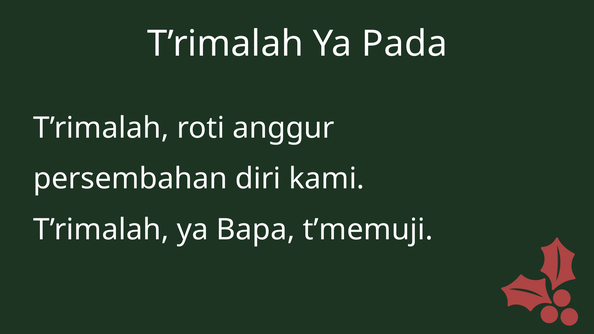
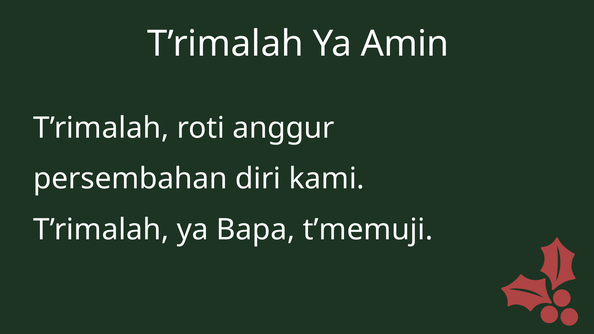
Pada: Pada -> Amin
